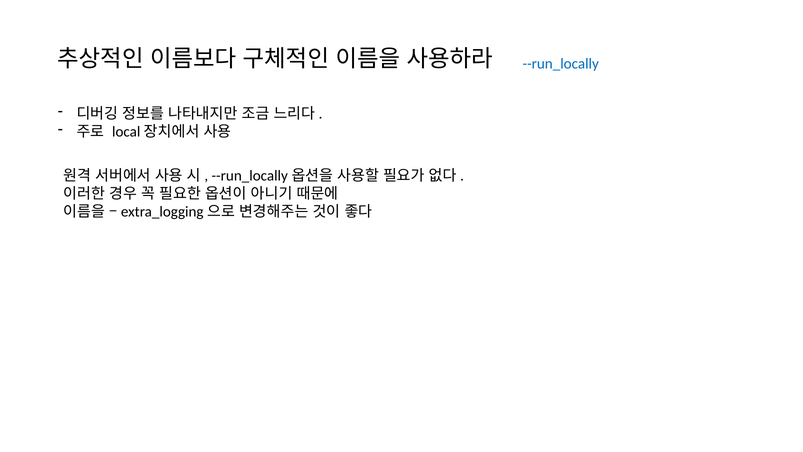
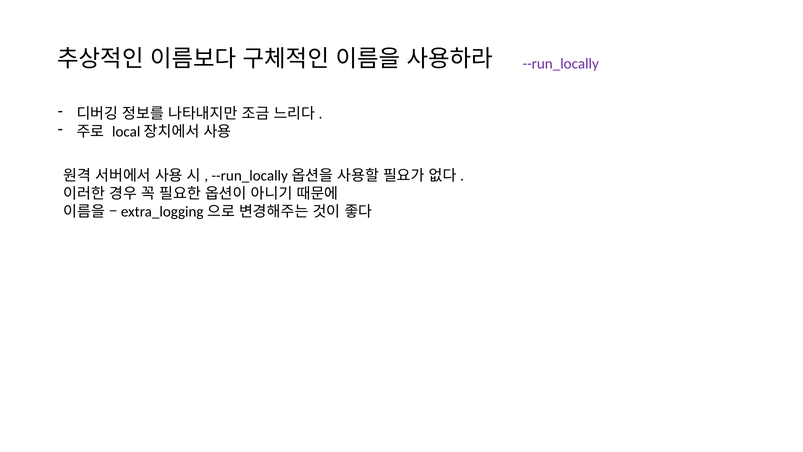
--run_locally colour: blue -> purple
